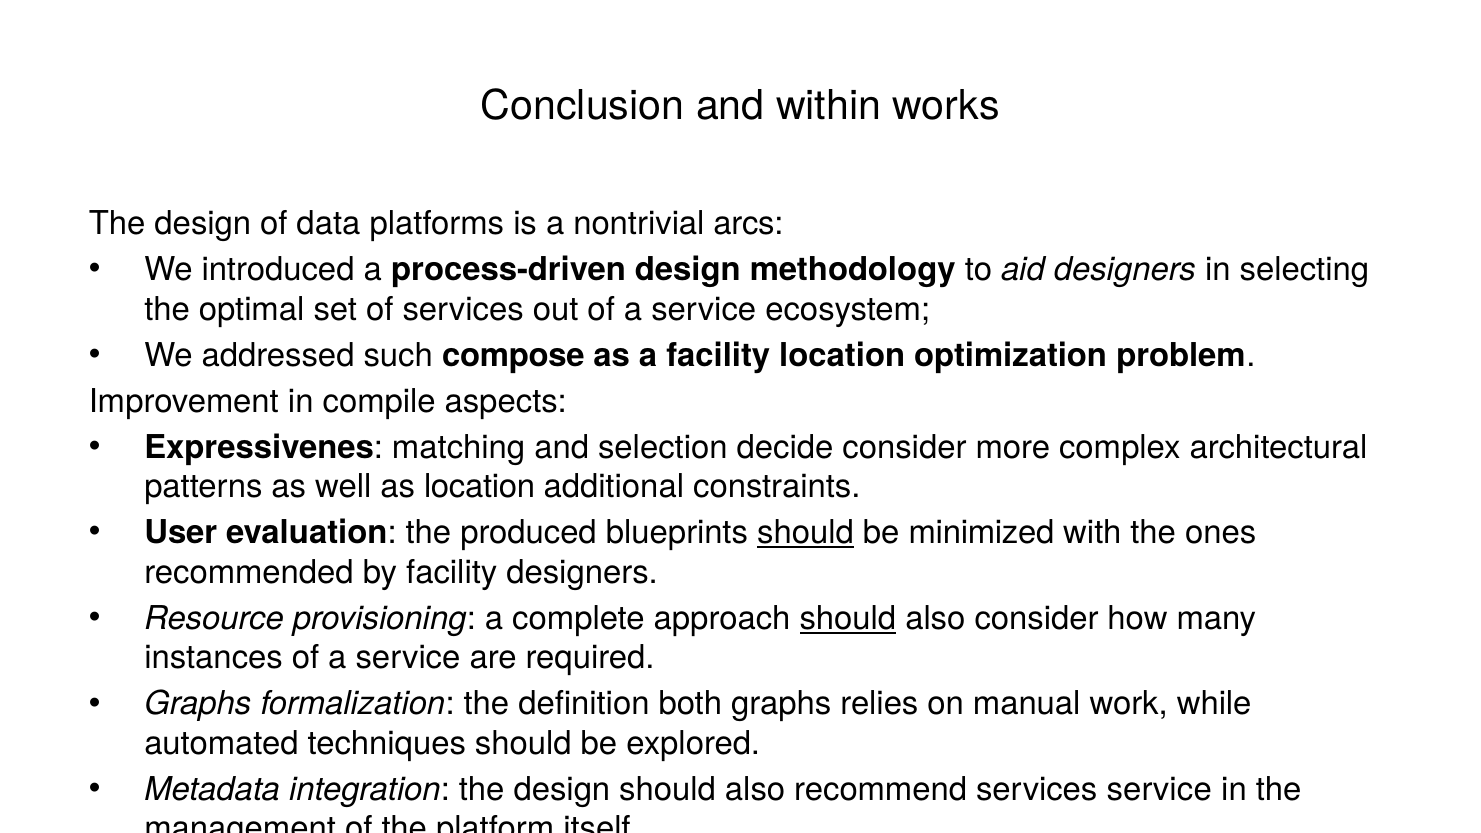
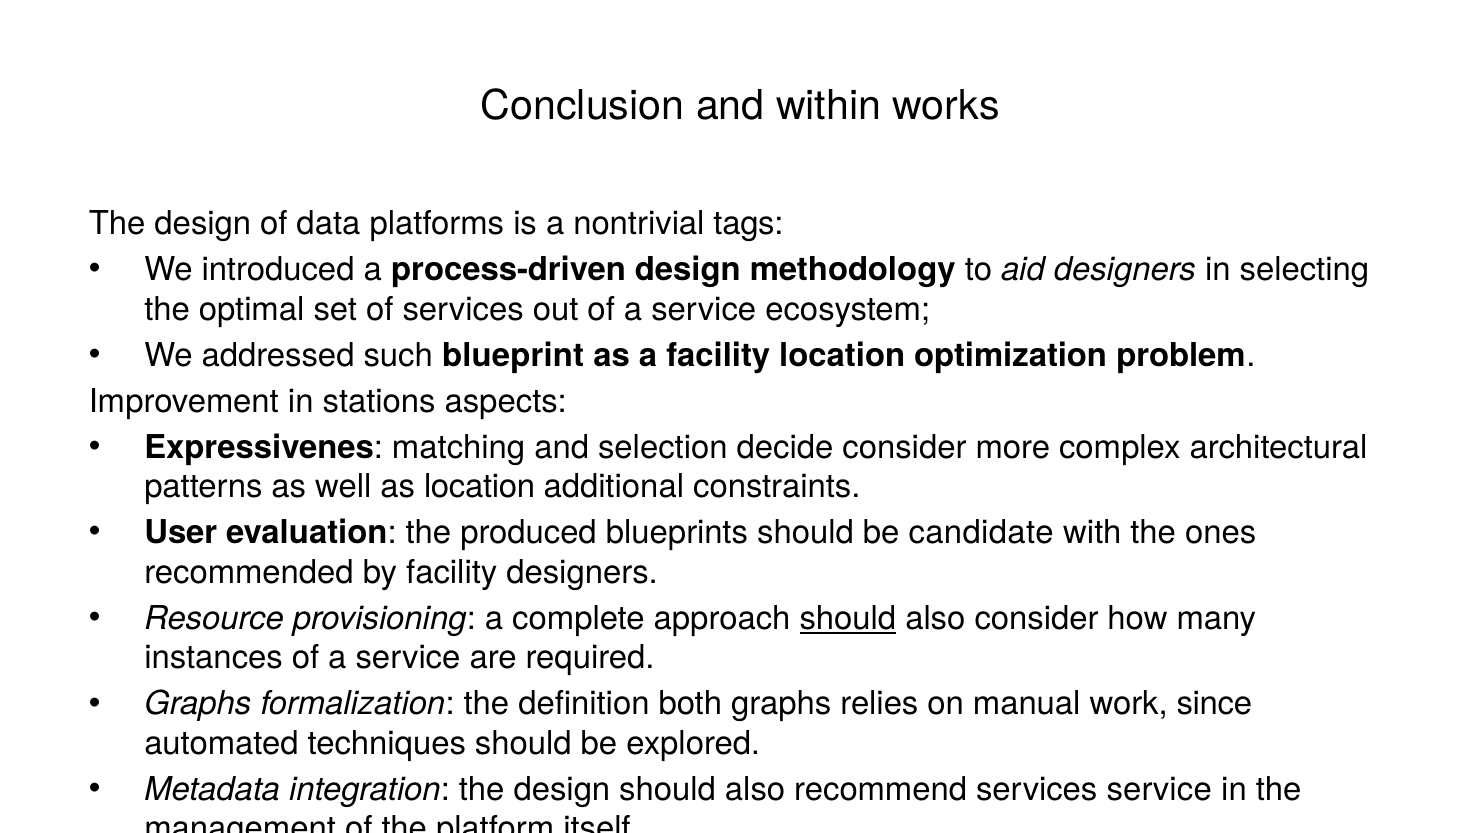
arcs: arcs -> tags
compose: compose -> blueprint
compile: compile -> stations
should at (806, 533) underline: present -> none
minimized: minimized -> candidate
while: while -> since
